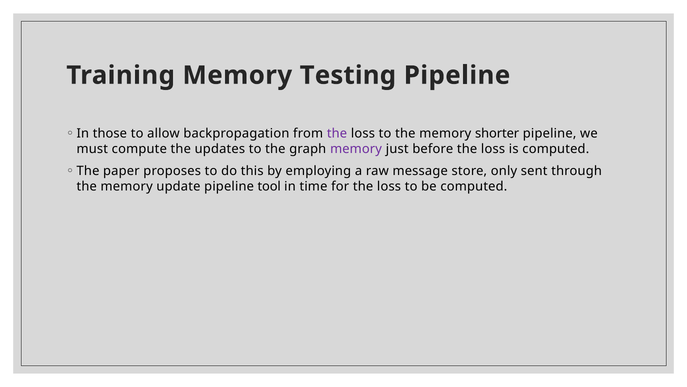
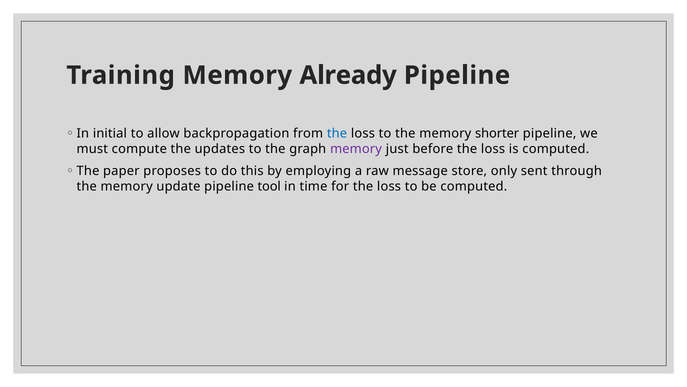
Testing: Testing -> Already
those: those -> initial
the at (337, 133) colour: purple -> blue
